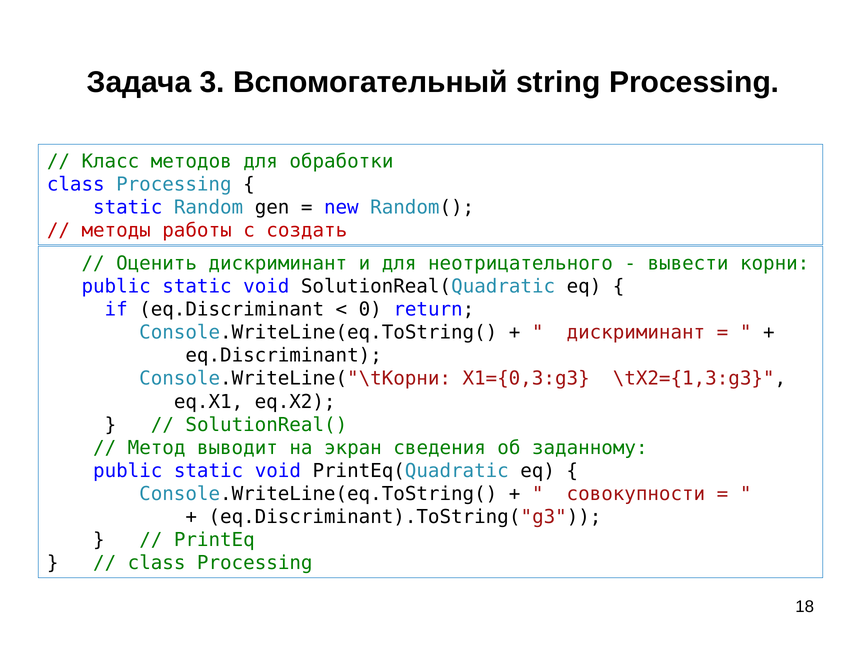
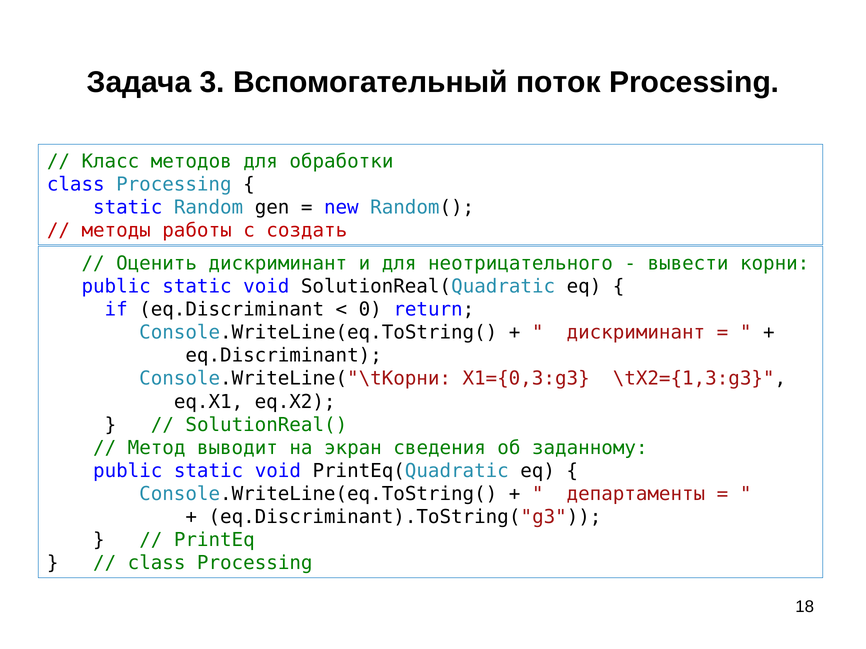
string: string -> поток
совокупности: совокупности -> департаменты
